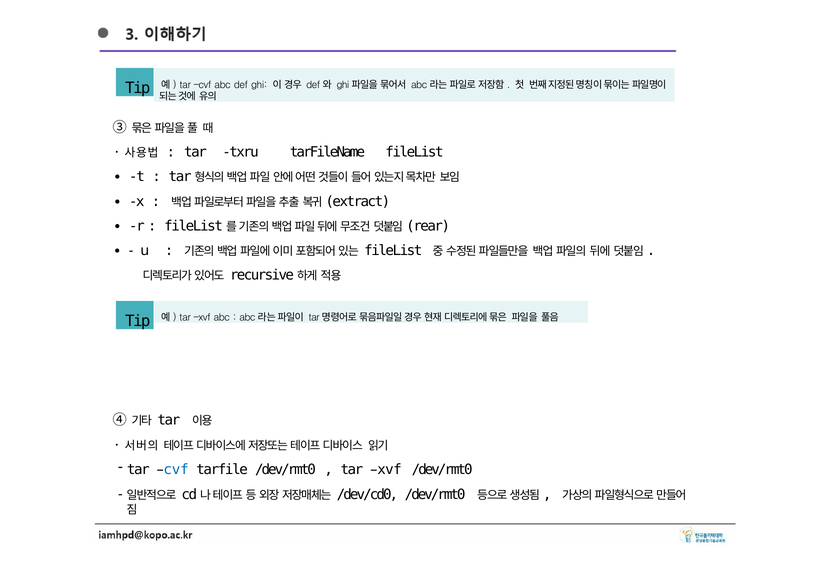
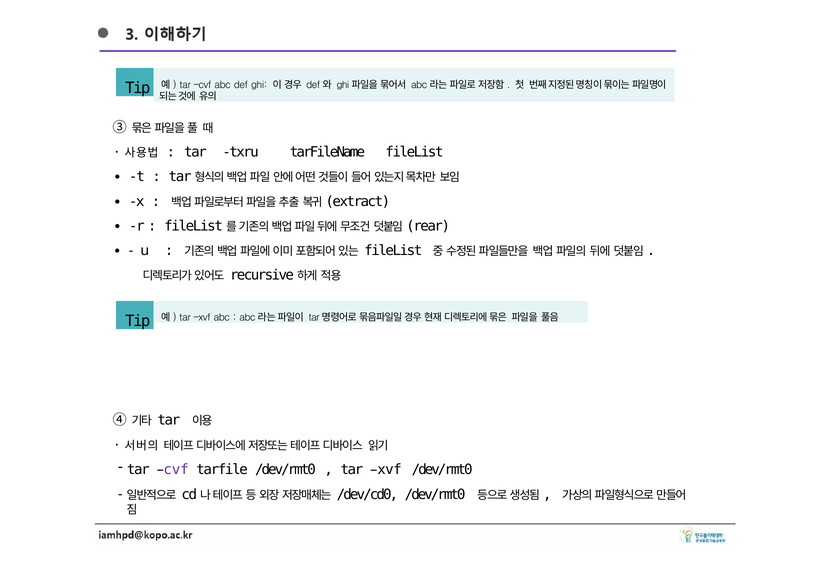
cvf at (176, 470) colour: blue -> purple
